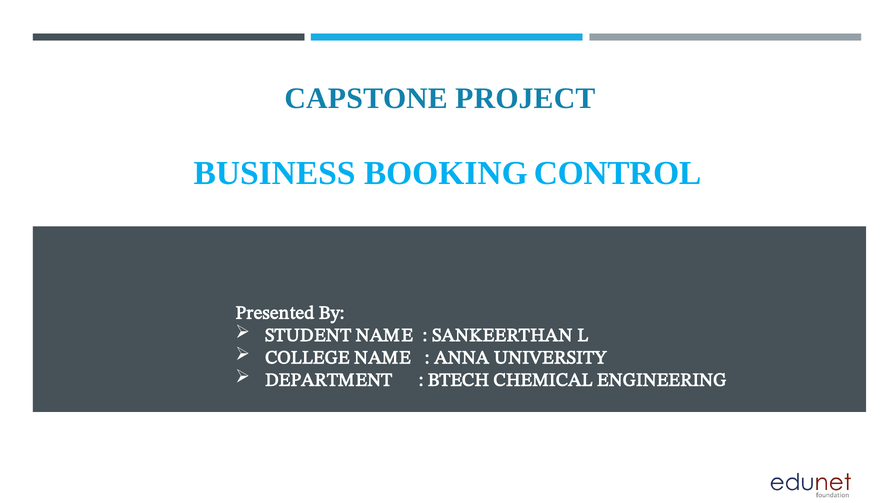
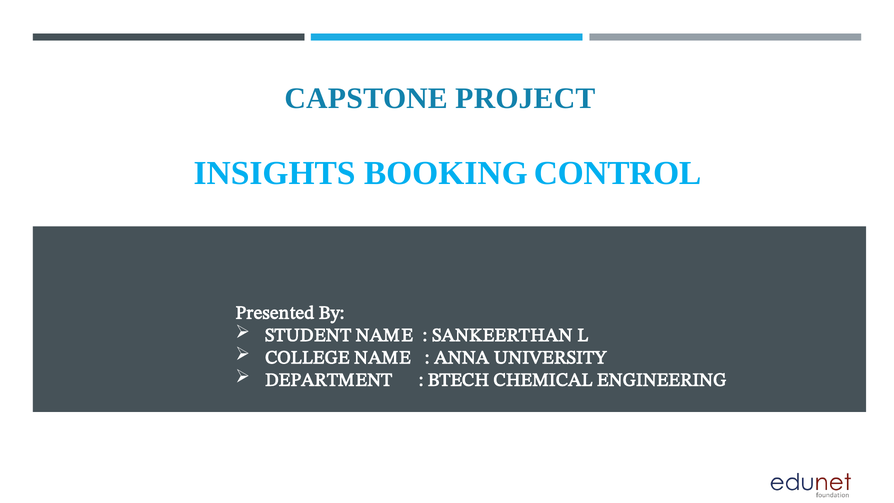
BUSINESS: BUSINESS -> INSIGHTS
